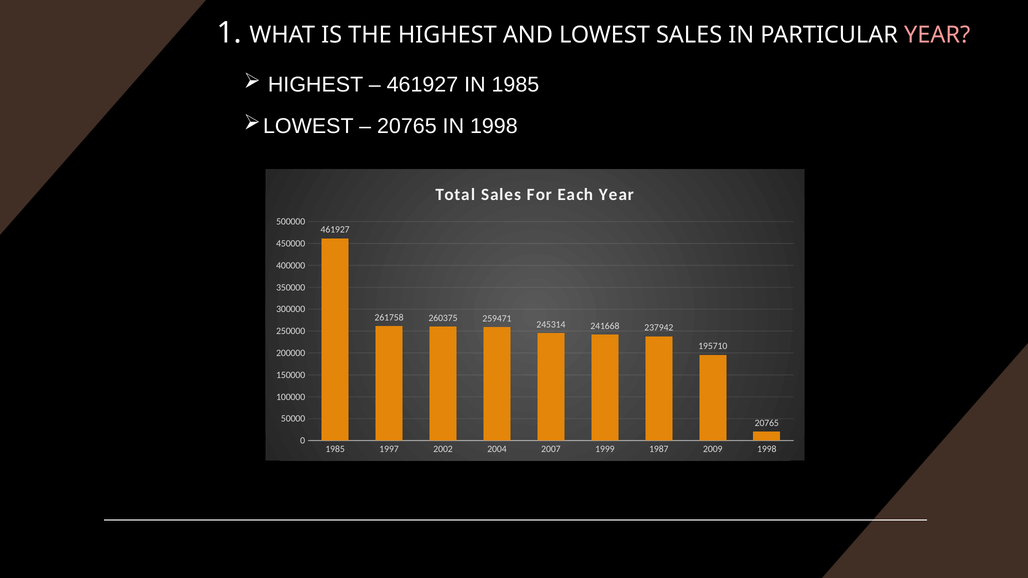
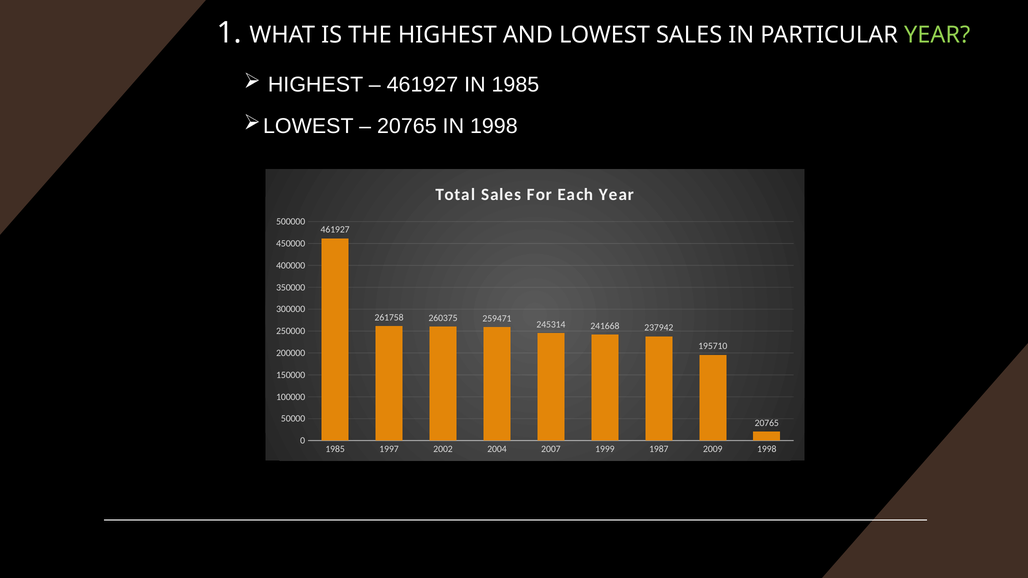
YEAR at (937, 35) colour: pink -> light green
